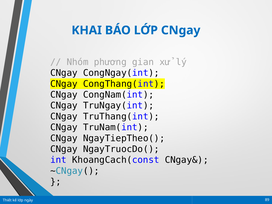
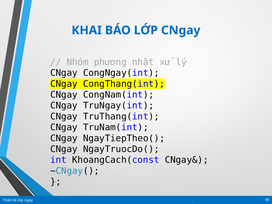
gian: gian -> nhật
